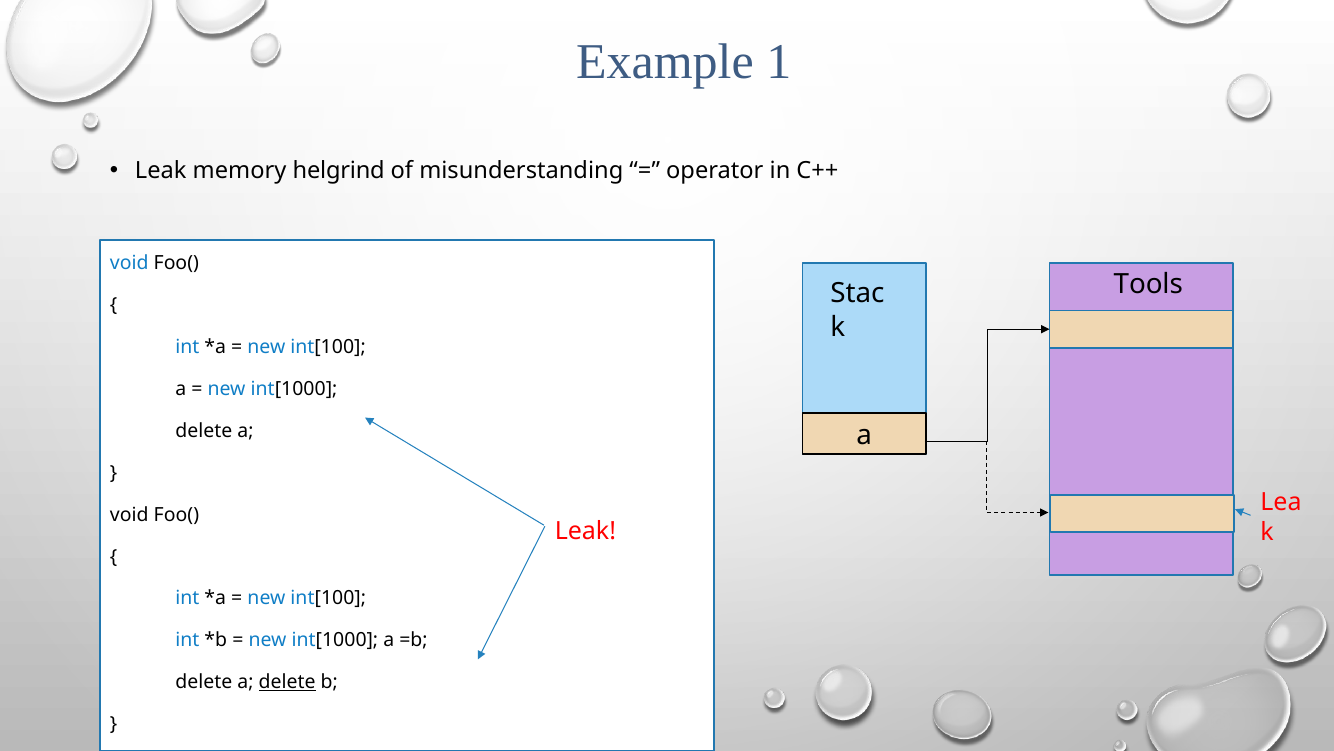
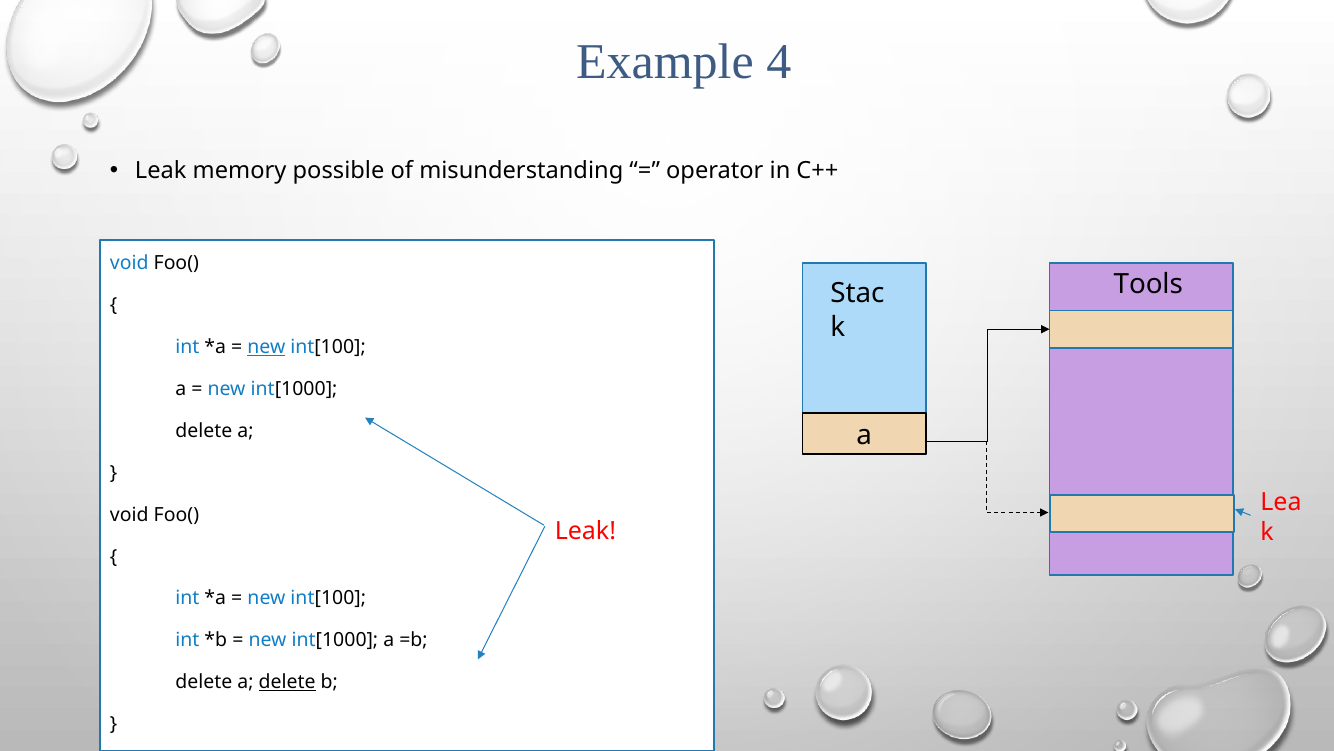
1: 1 -> 4
helgrind: helgrind -> possible
new at (266, 347) underline: none -> present
